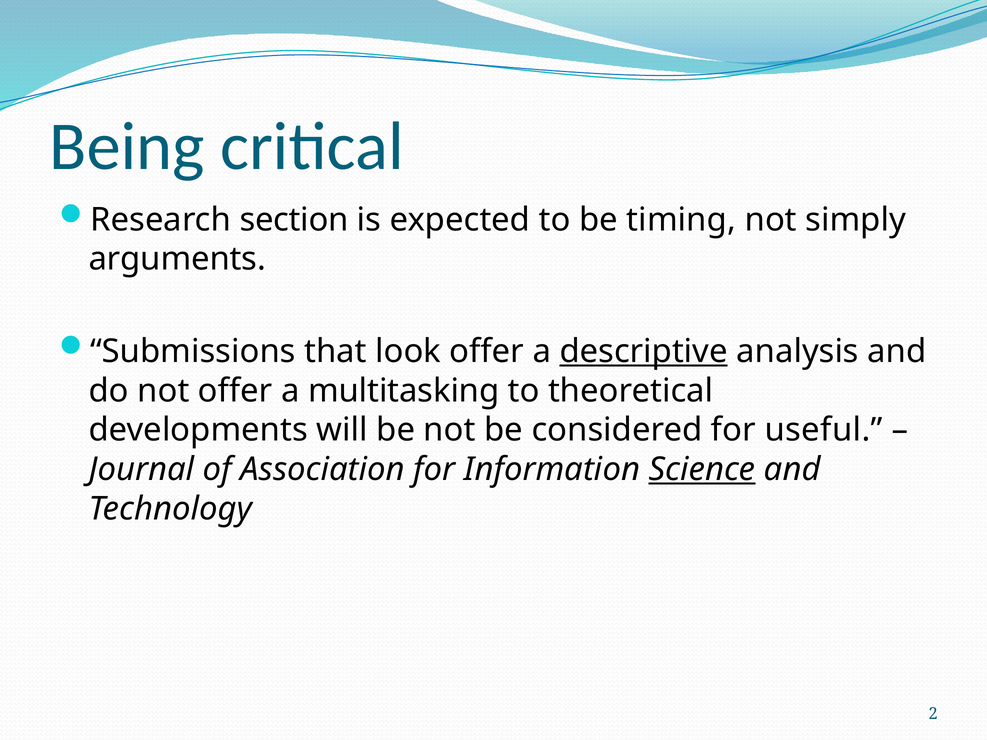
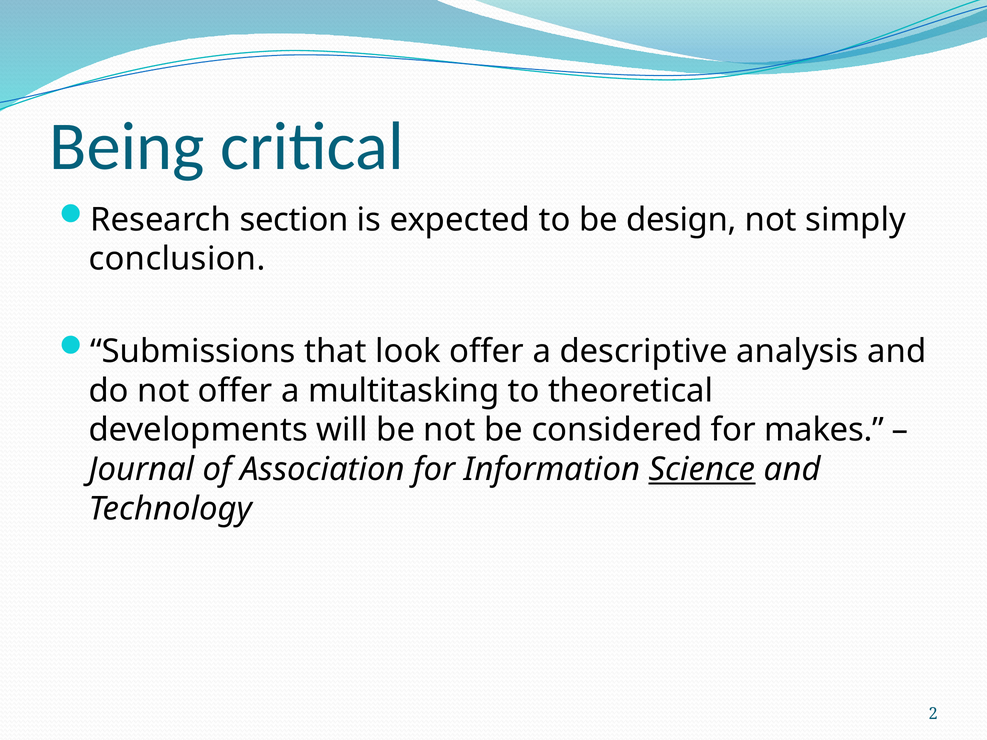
timing: timing -> design
arguments: arguments -> conclusion
descriptive underline: present -> none
useful: useful -> makes
